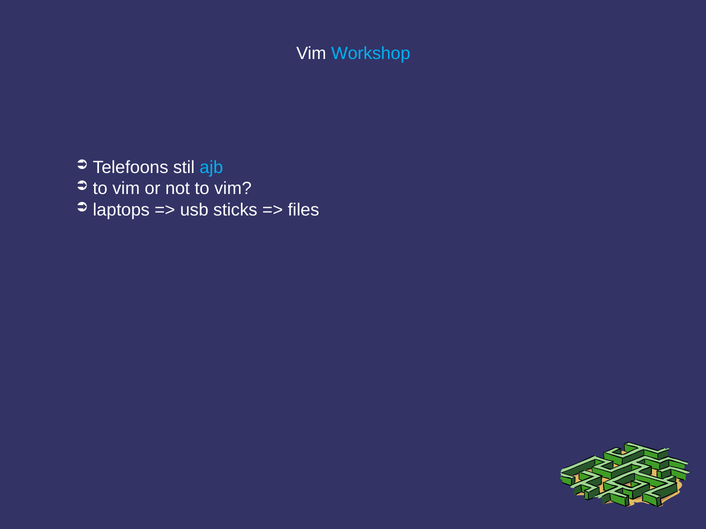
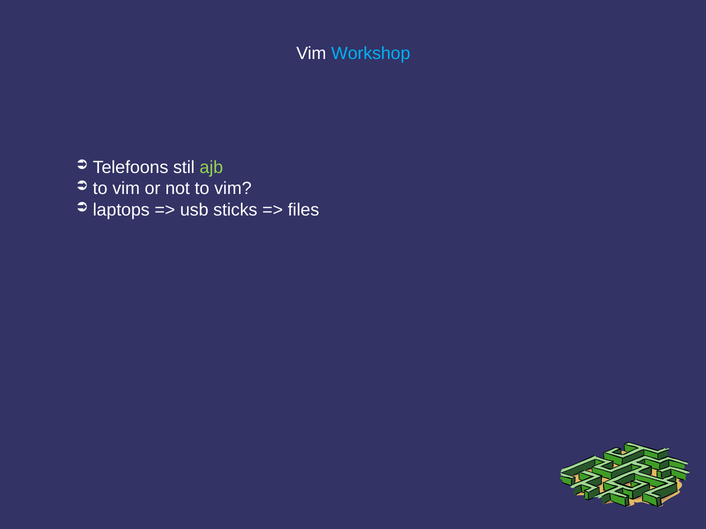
ajb colour: light blue -> light green
